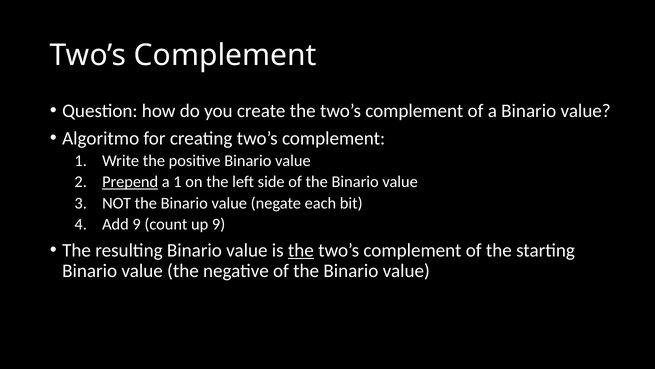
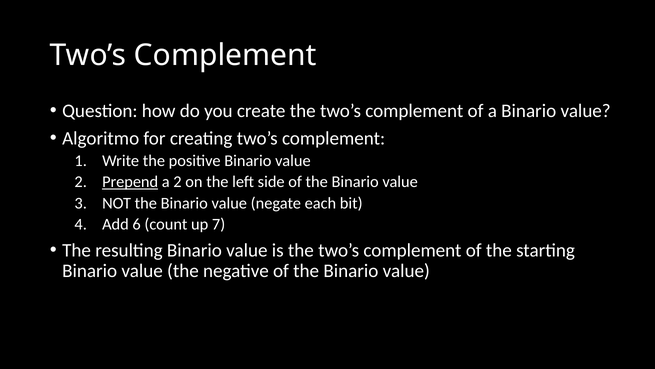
a 1: 1 -> 2
Add 9: 9 -> 6
up 9: 9 -> 7
the at (301, 250) underline: present -> none
